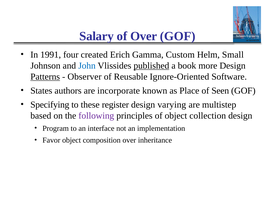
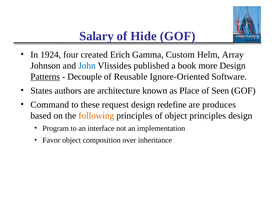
of Over: Over -> Hide
1991: 1991 -> 1924
Small: Small -> Array
published underline: present -> none
Observer: Observer -> Decouple
incorporate: incorporate -> architecture
Specifying: Specifying -> Command
register: register -> request
varying: varying -> redefine
multistep: multistep -> produces
following colour: purple -> orange
object collection: collection -> principles
